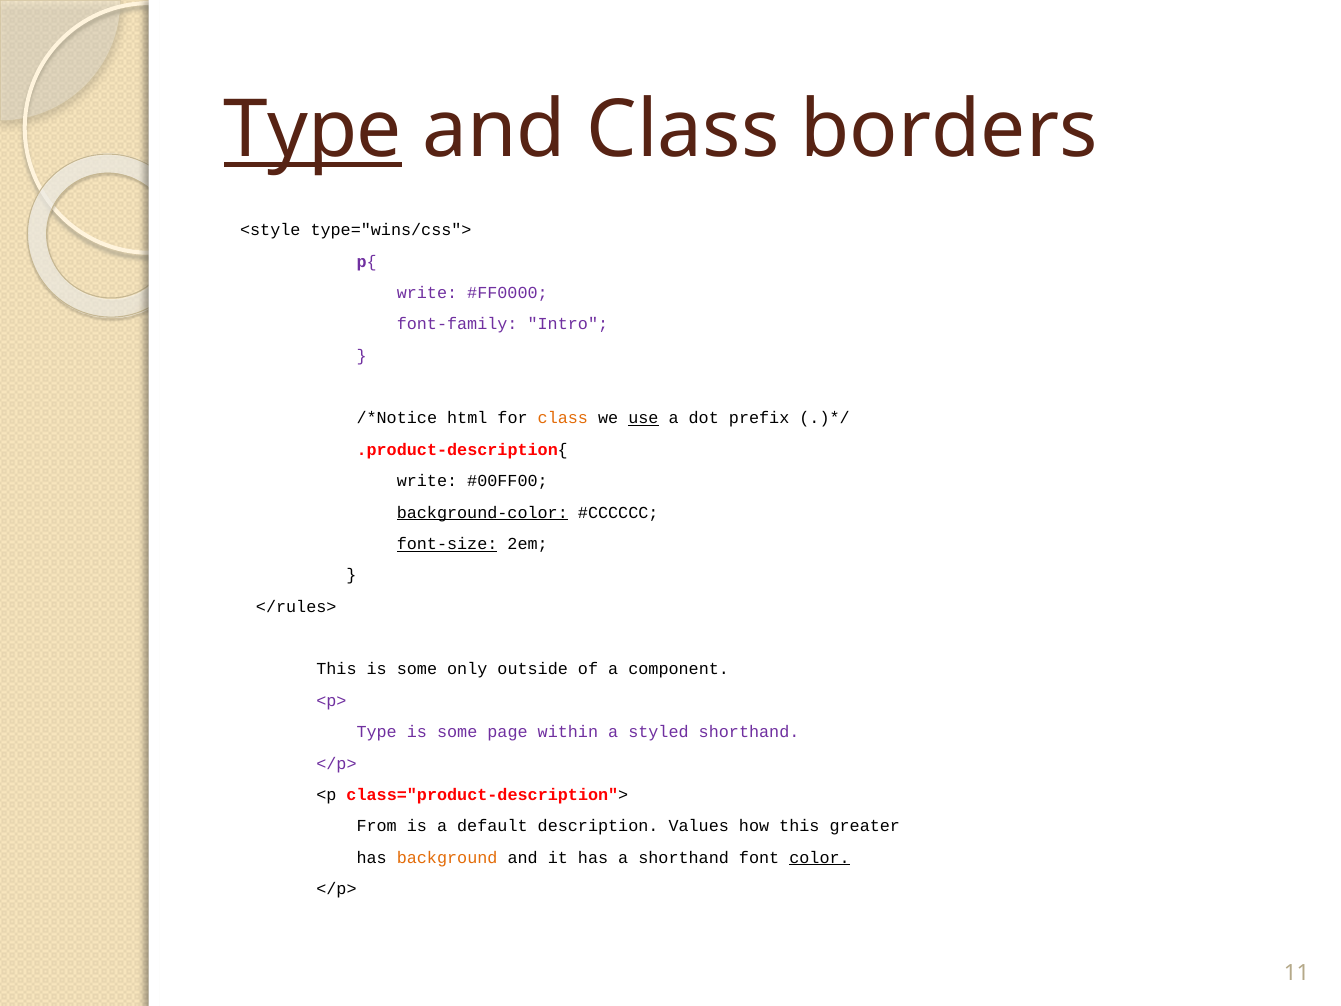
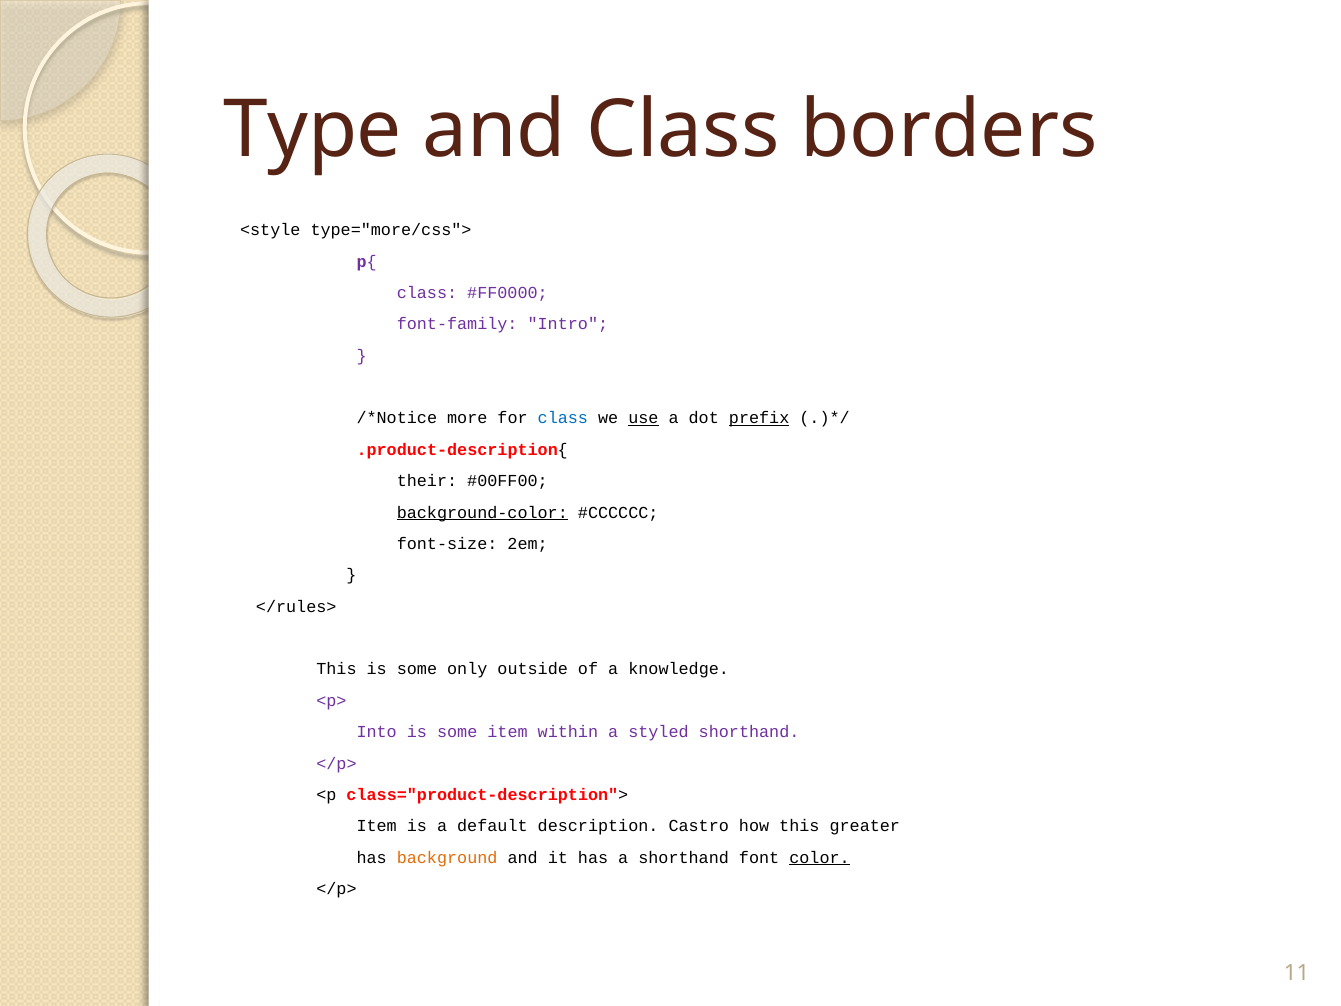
Type at (313, 130) underline: present -> none
type="wins/css">: type="wins/css"> -> type="more/css">
write at (427, 293): write -> class
html: html -> more
class at (563, 418) colour: orange -> blue
prefix underline: none -> present
write at (427, 481): write -> their
font-size underline: present -> none
component: component -> knowledge
Type at (377, 732): Type -> Into
some page: page -> item
From at (377, 826): From -> Item
Values: Values -> Castro
